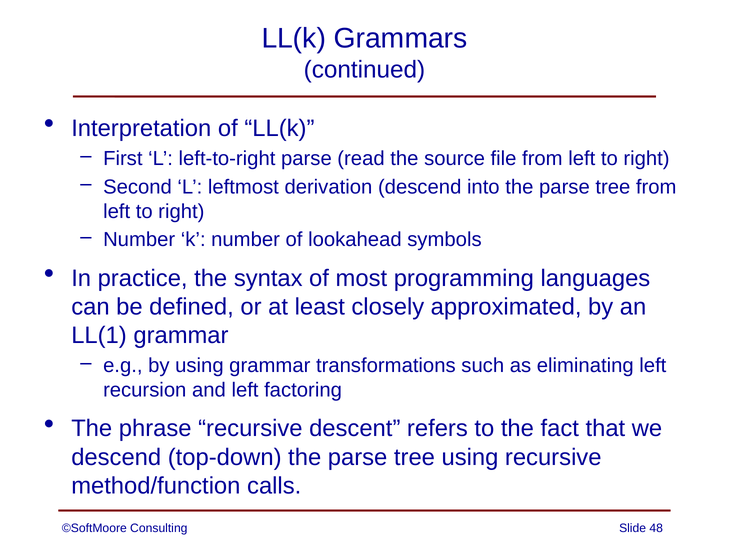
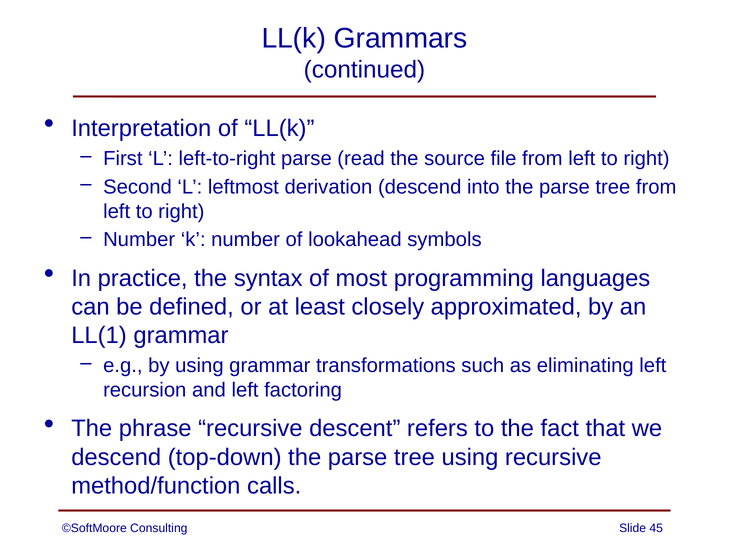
48: 48 -> 45
